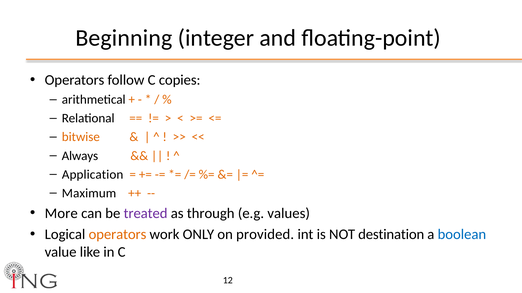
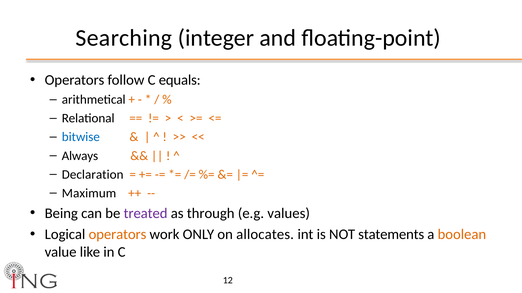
Beginning: Beginning -> Searching
copies: copies -> equals
bitwise colour: orange -> blue
Application: Application -> Declaration
More: More -> Being
provided: provided -> allocates
destination: destination -> statements
boolean colour: blue -> orange
